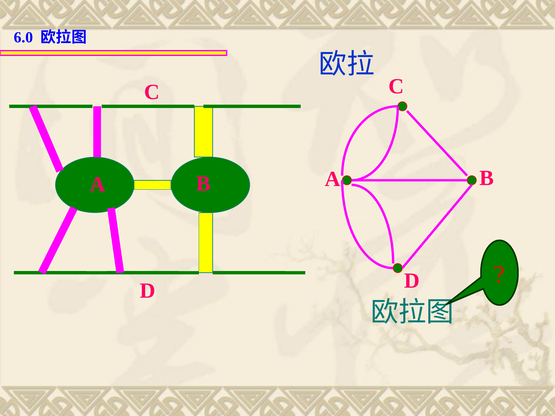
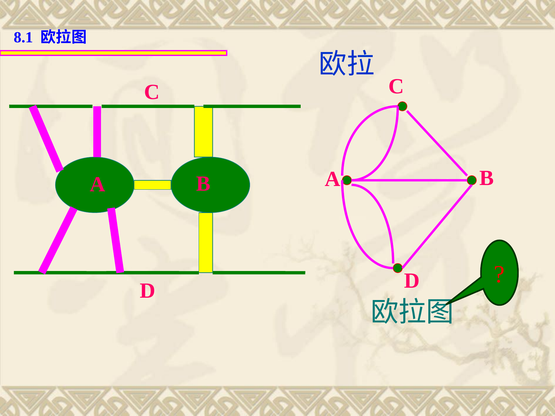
6.0: 6.0 -> 8.1
